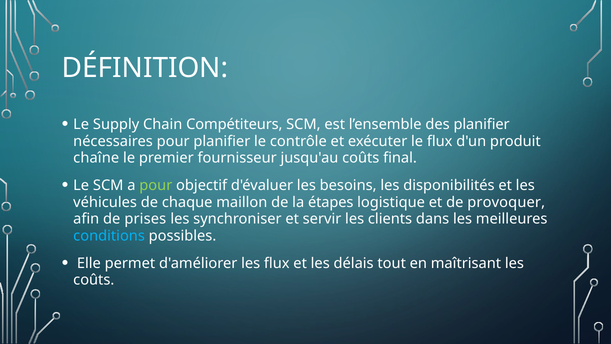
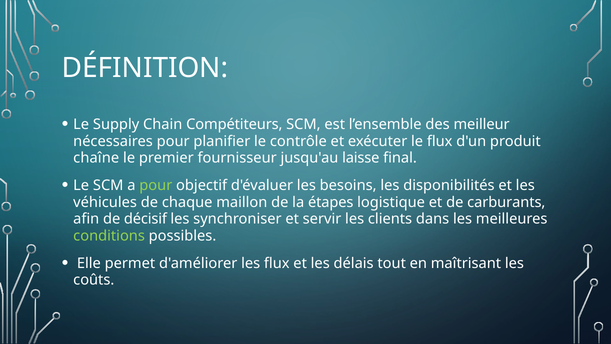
des planifier: planifier -> meilleur
jusqu'au coûts: coûts -> laisse
provoquer: provoquer -> carburants
prises: prises -> décisif
conditions colour: light blue -> light green
